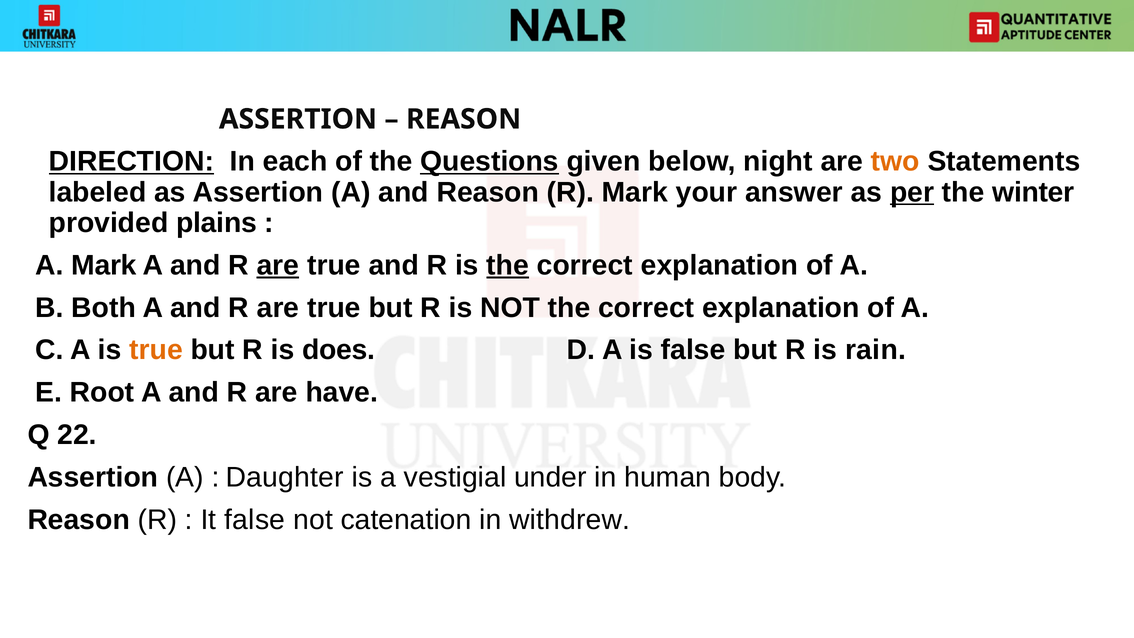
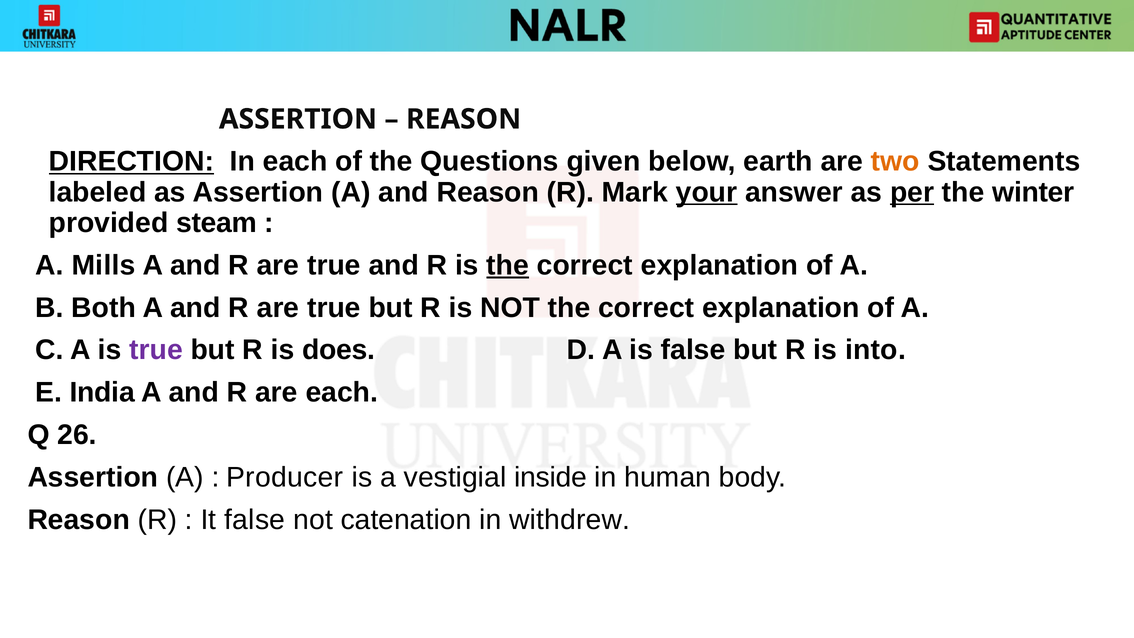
Questions underline: present -> none
night: night -> earth
your underline: none -> present
plains: plains -> steam
A Mark: Mark -> Mills
are at (278, 265) underline: present -> none
true at (156, 350) colour: orange -> purple
rain: rain -> into
Root: Root -> India
are have: have -> each
22: 22 -> 26
Daughter: Daughter -> Producer
under: under -> inside
